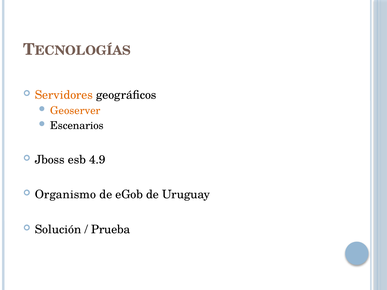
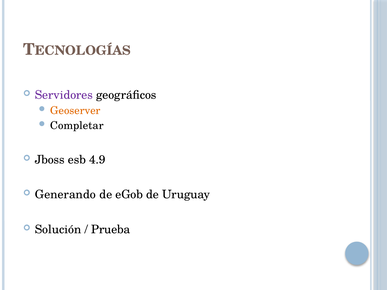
Servidores colour: orange -> purple
Escenarios: Escenarios -> Completar
Organismo: Organismo -> Generando
